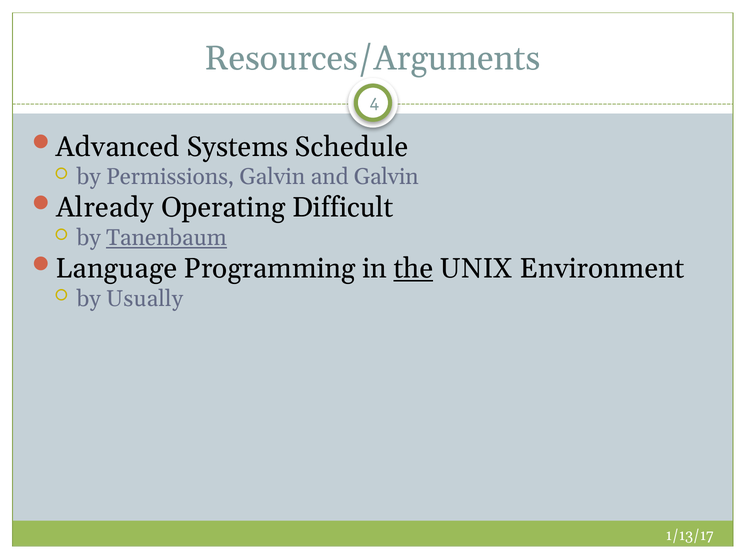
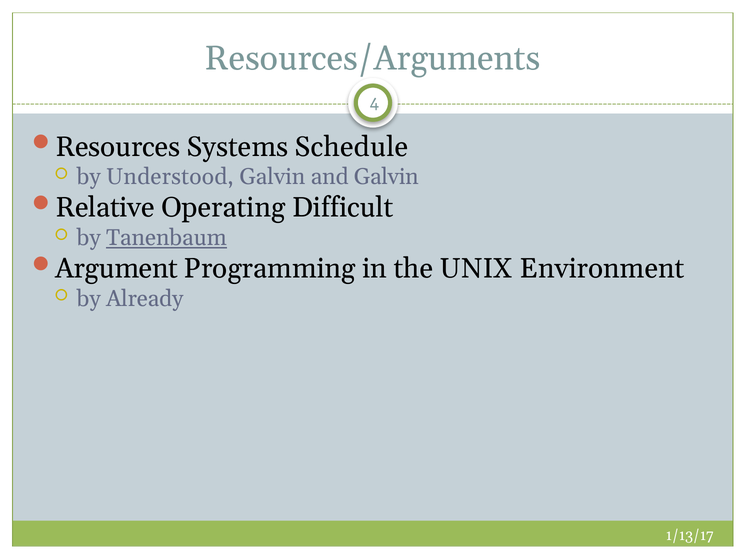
Advanced: Advanced -> Resources
Permissions: Permissions -> Understood
Already: Already -> Relative
Language: Language -> Argument
the underline: present -> none
Usually: Usually -> Already
